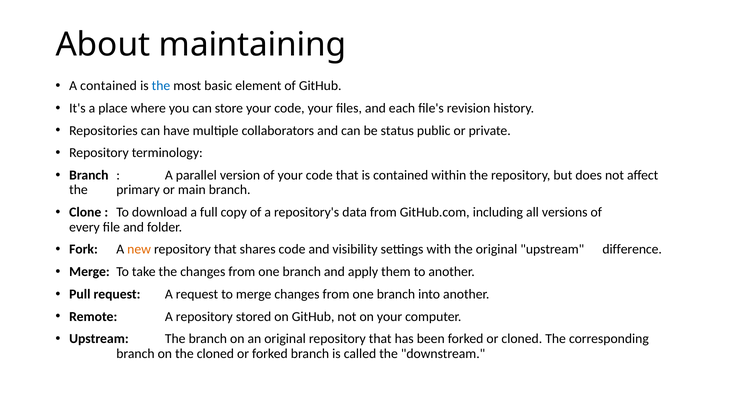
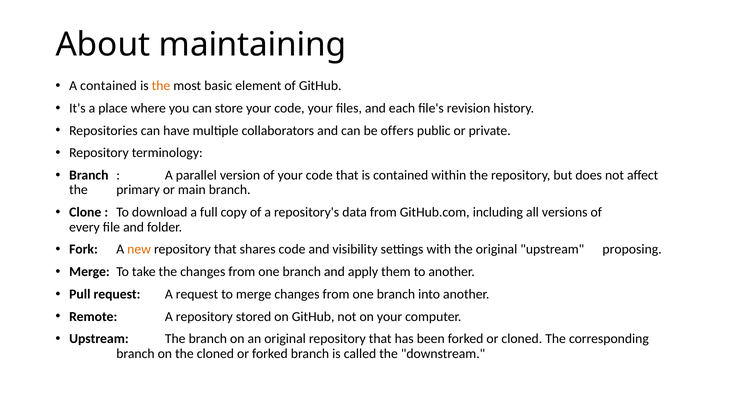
the at (161, 86) colour: blue -> orange
status: status -> offers
difference: difference -> proposing
